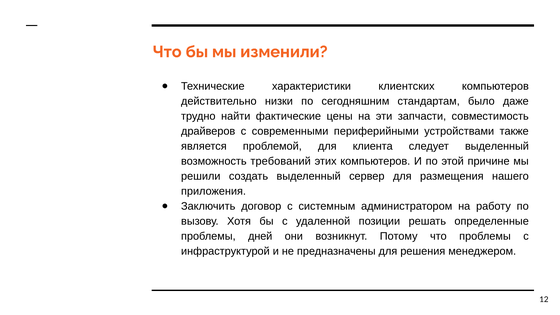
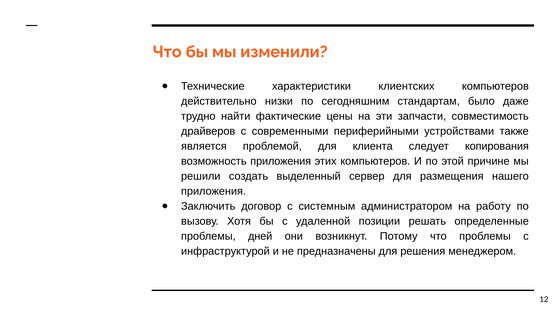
следует выделенный: выделенный -> копирования
возможность требований: требований -> приложения
